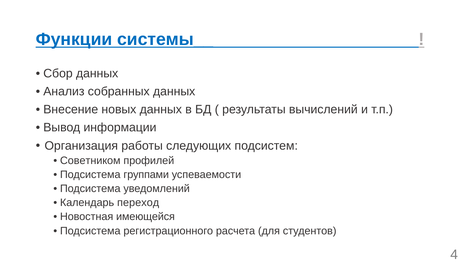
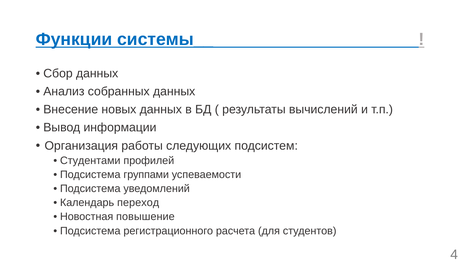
Советником: Советником -> Студентами
имеющейся: имеющейся -> повышение
